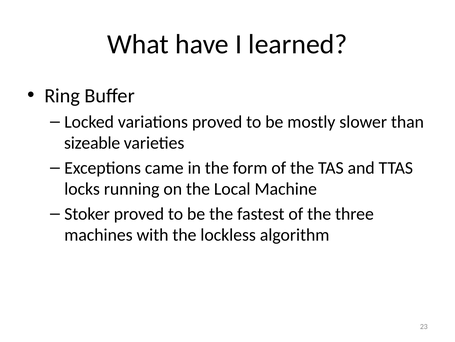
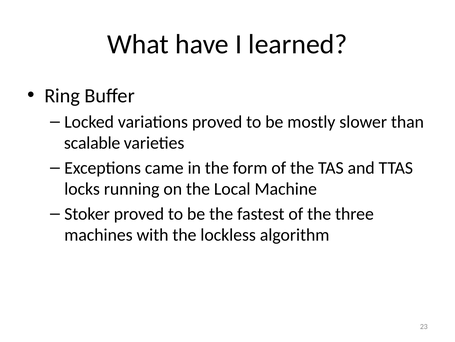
sizeable: sizeable -> scalable
